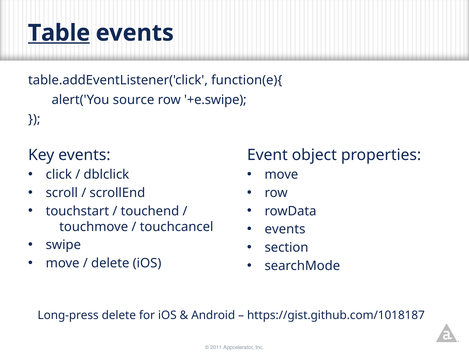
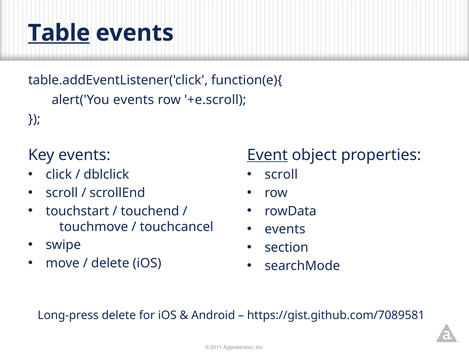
alert('You source: source -> events
+e.swipe: +e.swipe -> +e.scroll
Event underline: none -> present
move at (281, 174): move -> scroll
https://gist.github.com/1018187: https://gist.github.com/1018187 -> https://gist.github.com/7089581
